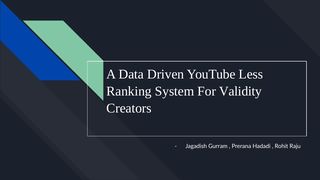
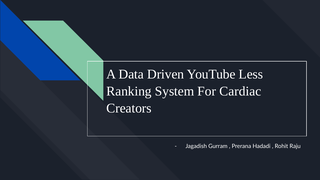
Validity: Validity -> Cardiac
